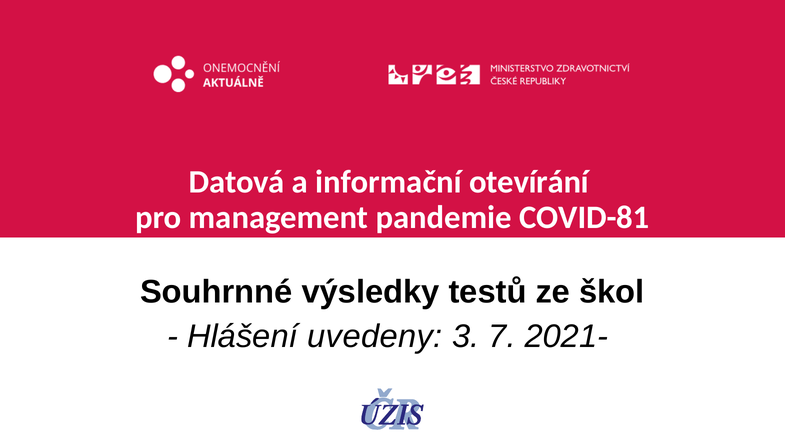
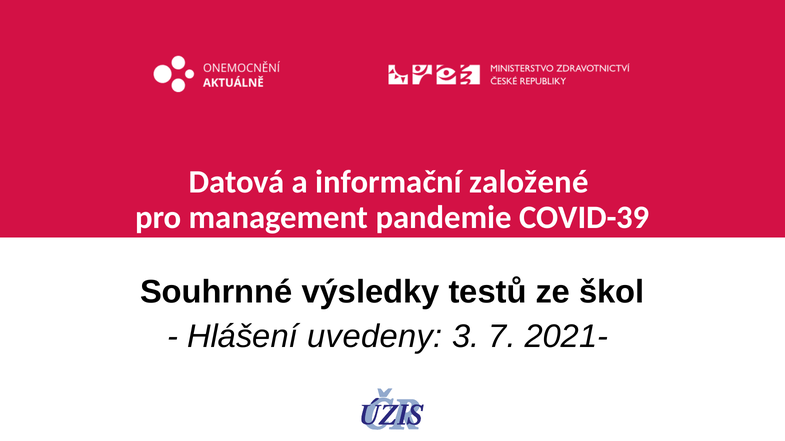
otevírání: otevírání -> založené
COVID-81: COVID-81 -> COVID-39
